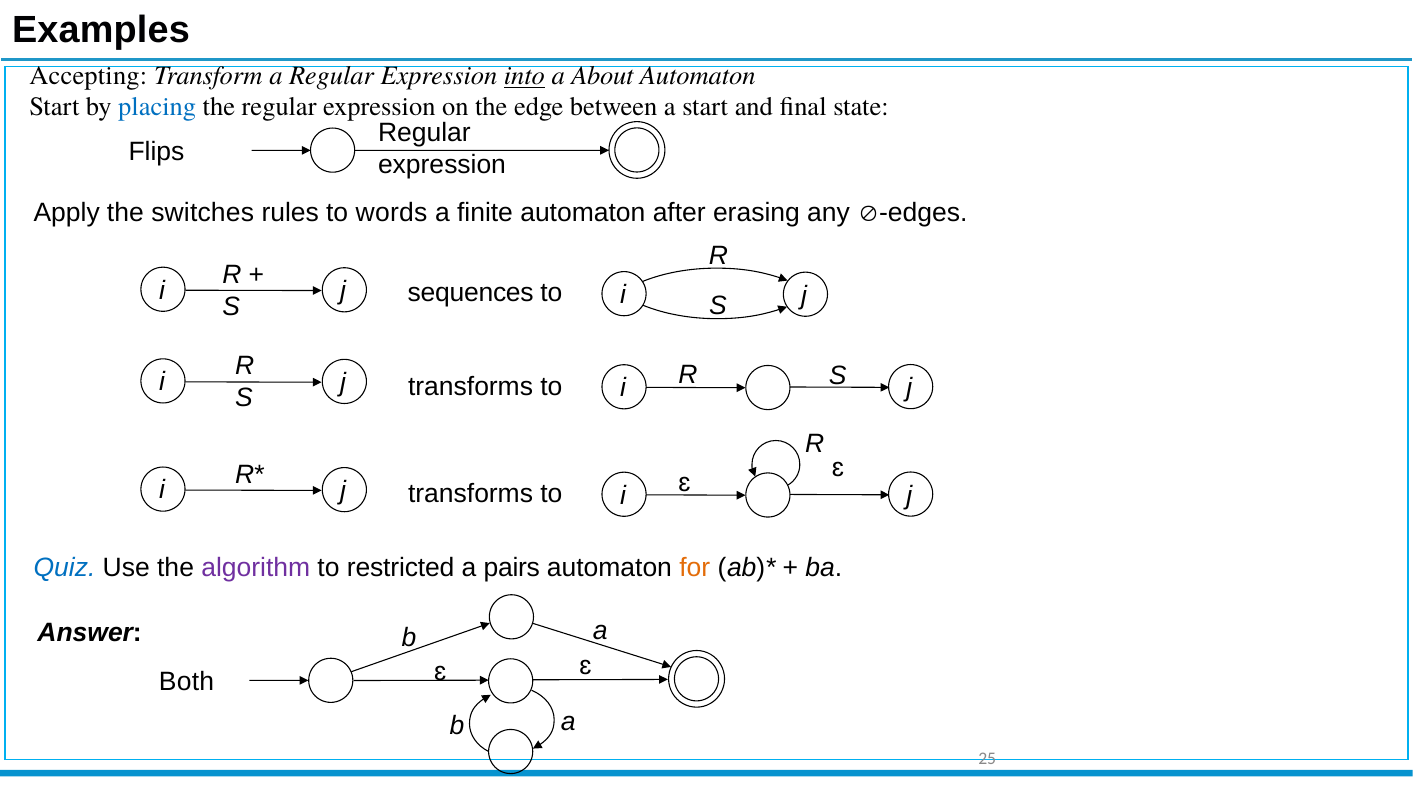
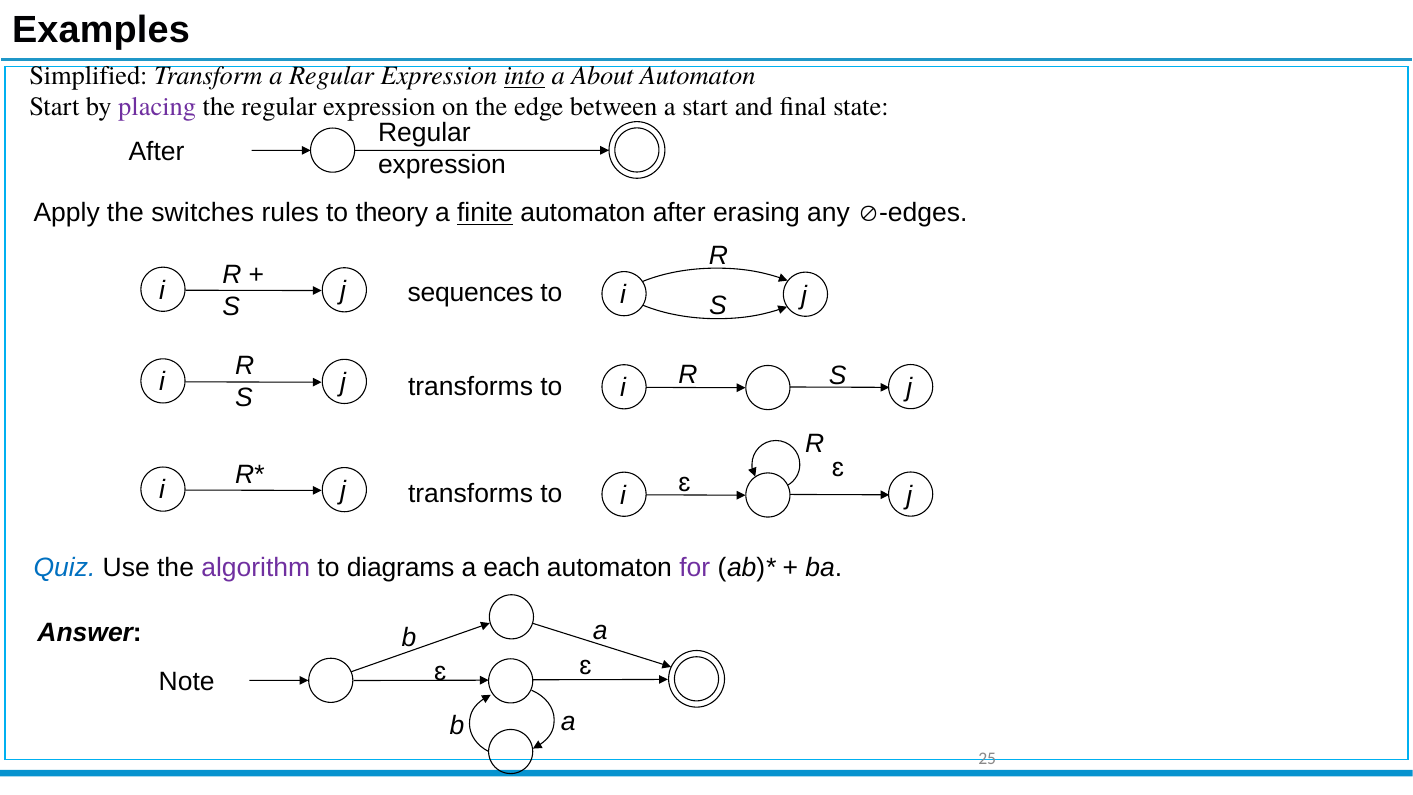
Accepting: Accepting -> Simplified
placing colour: blue -> purple
Flips at (156, 152): Flips -> After
words: words -> theory
finite underline: none -> present
restricted: restricted -> diagrams
pairs: pairs -> each
for colour: orange -> purple
Both: Both -> Note
